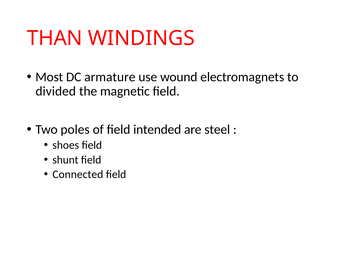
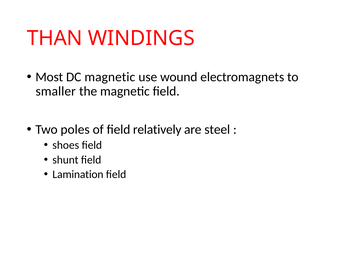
DC armature: armature -> magnetic
divided: divided -> smaller
intended: intended -> relatively
Connected: Connected -> Lamination
